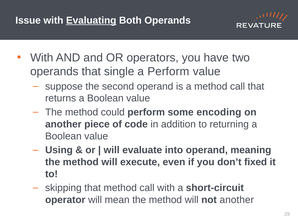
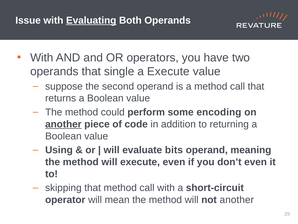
a Perform: Perform -> Execute
another at (63, 124) underline: none -> present
into: into -> bits
don’t fixed: fixed -> even
